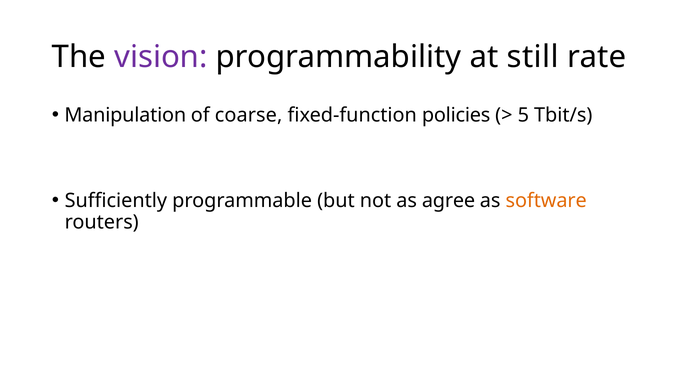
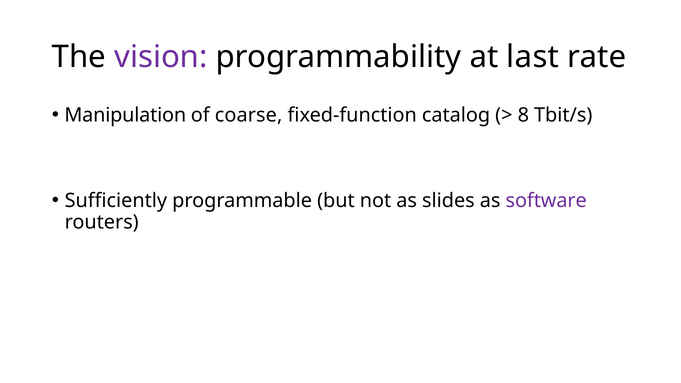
still: still -> last
policies: policies -> catalog
5: 5 -> 8
agree: agree -> slides
software colour: orange -> purple
